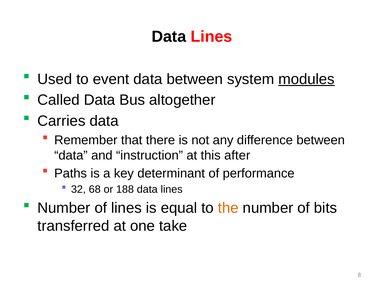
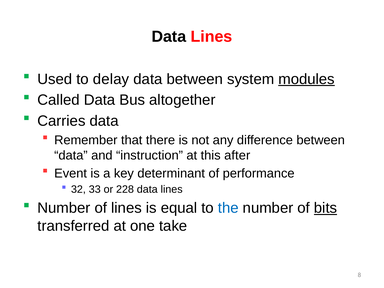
event: event -> delay
Paths: Paths -> Event
68: 68 -> 33
188: 188 -> 228
the colour: orange -> blue
bits underline: none -> present
